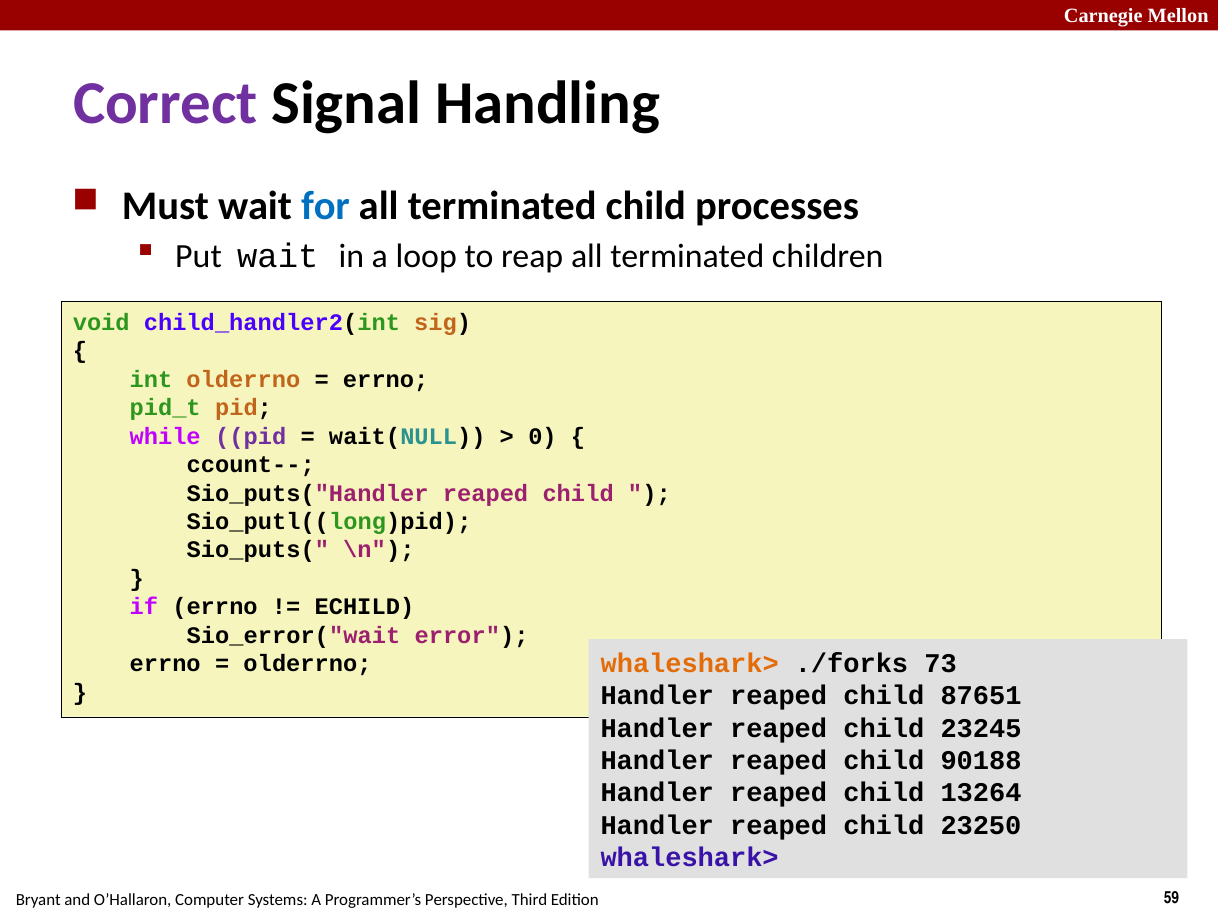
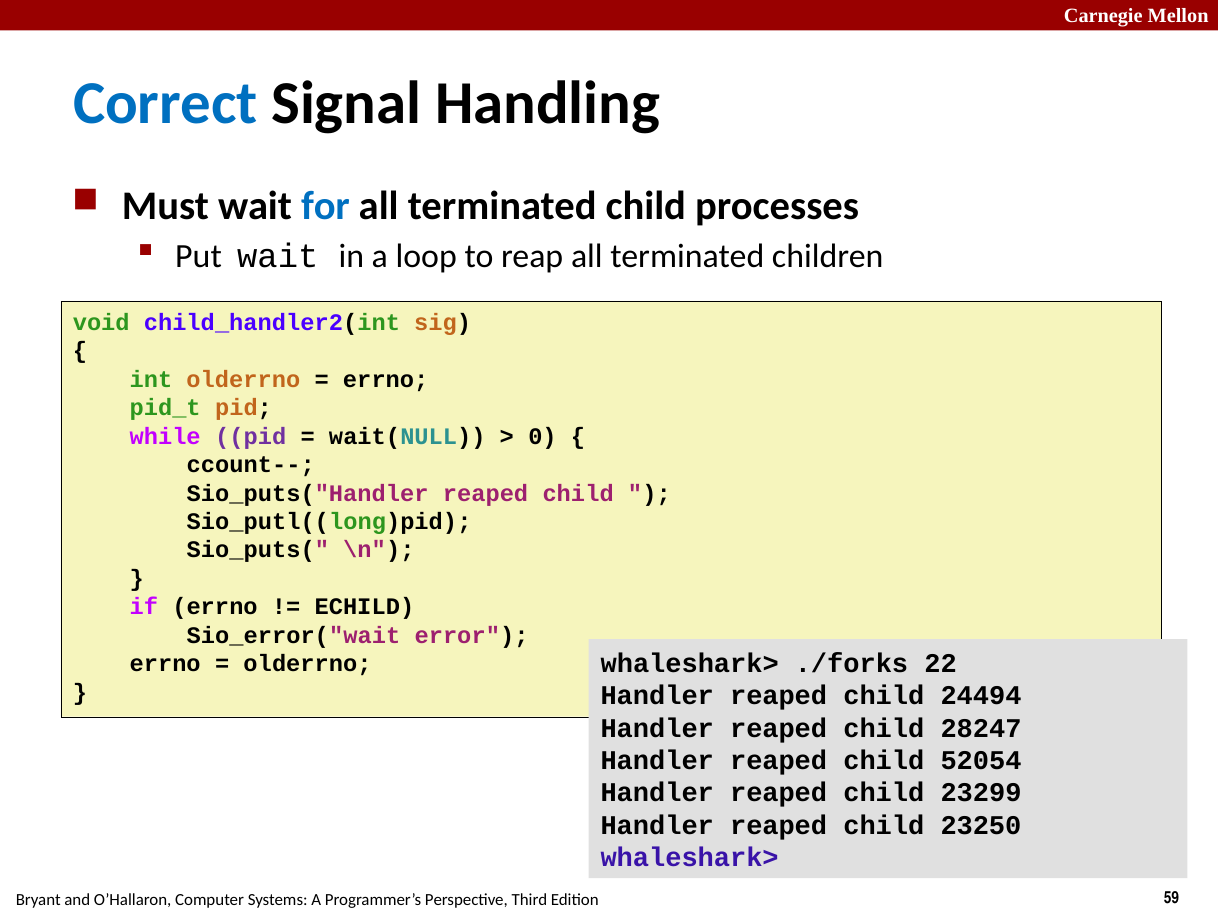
Correct colour: purple -> blue
whaleshark> at (690, 664) colour: orange -> black
73: 73 -> 22
87651: 87651 -> 24494
23245: 23245 -> 28247
90188: 90188 -> 52054
13264: 13264 -> 23299
